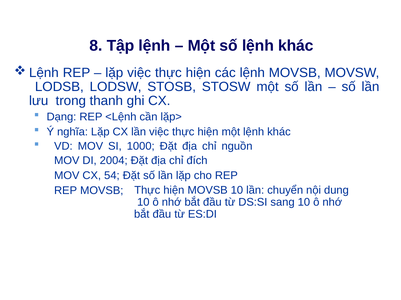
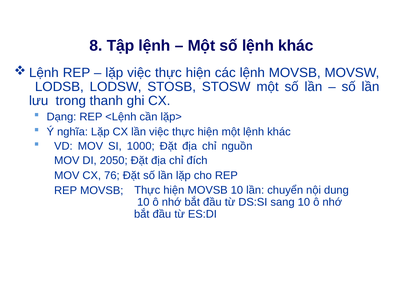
2004: 2004 -> 2050
54: 54 -> 76
